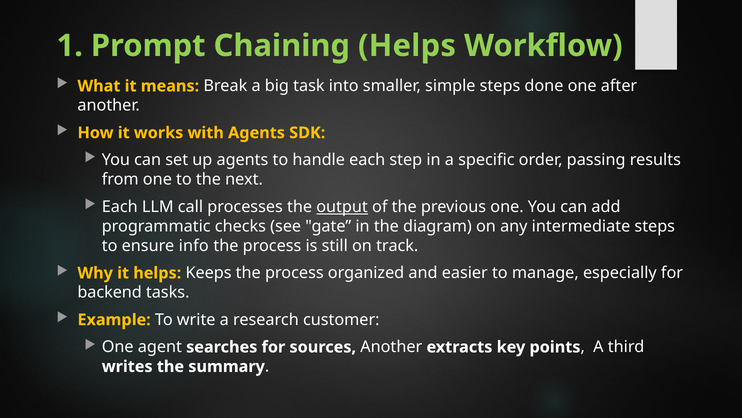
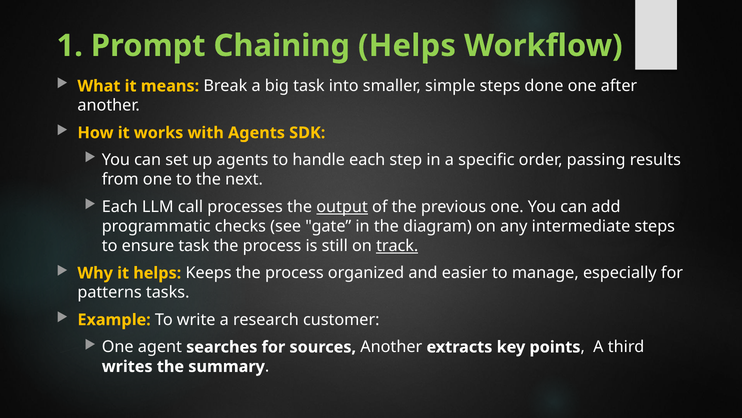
ensure info: info -> task
track underline: none -> present
backend: backend -> patterns
